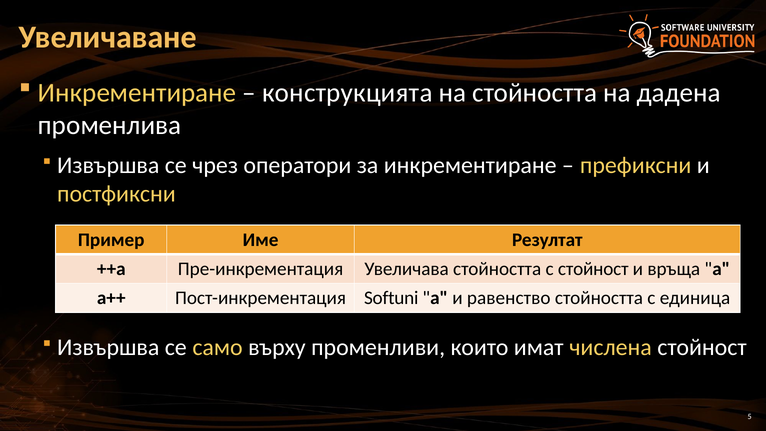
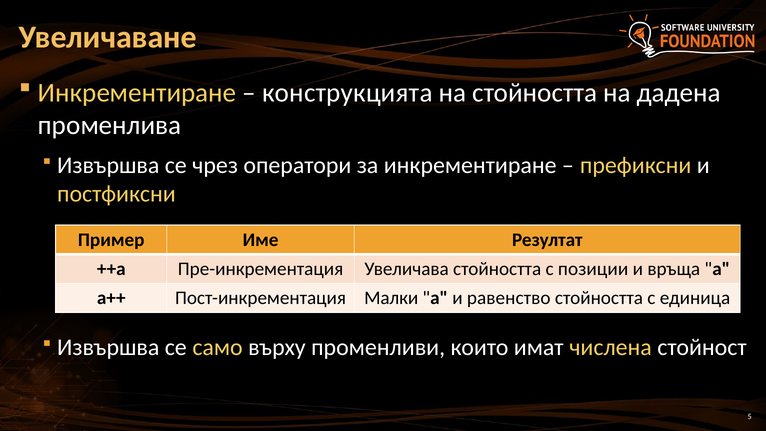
с стойност: стойност -> позиции
Softuni: Softuni -> Малки
